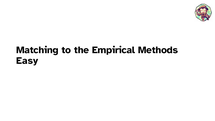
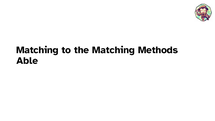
the Empirical: Empirical -> Matching
Easy: Easy -> Able
